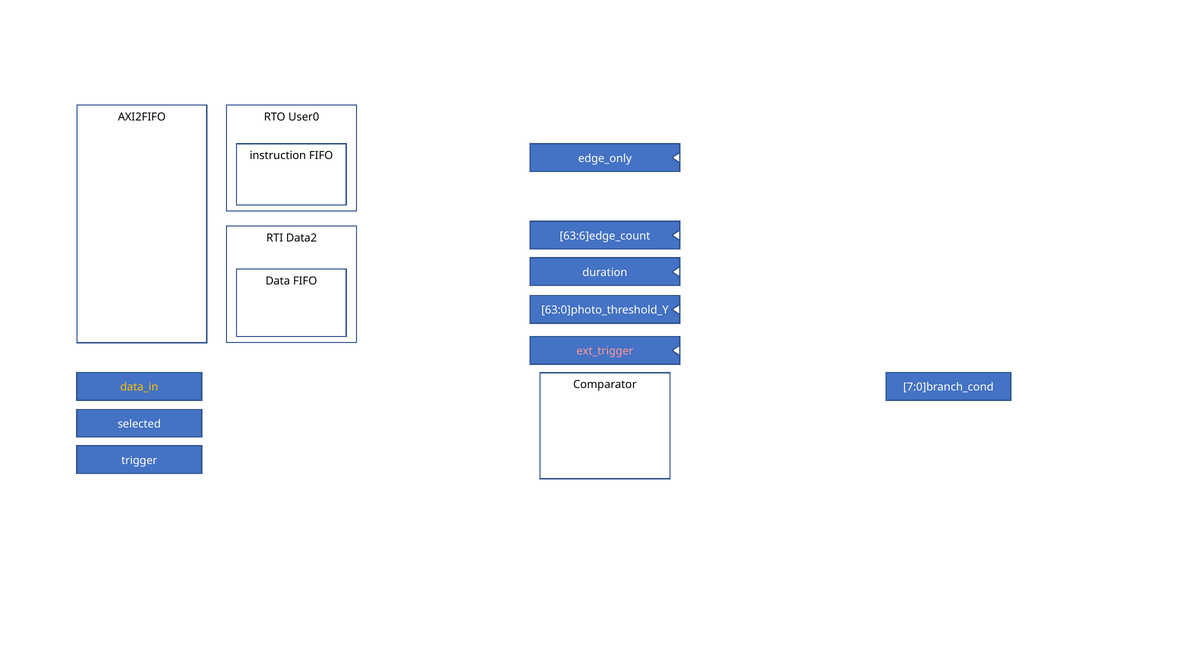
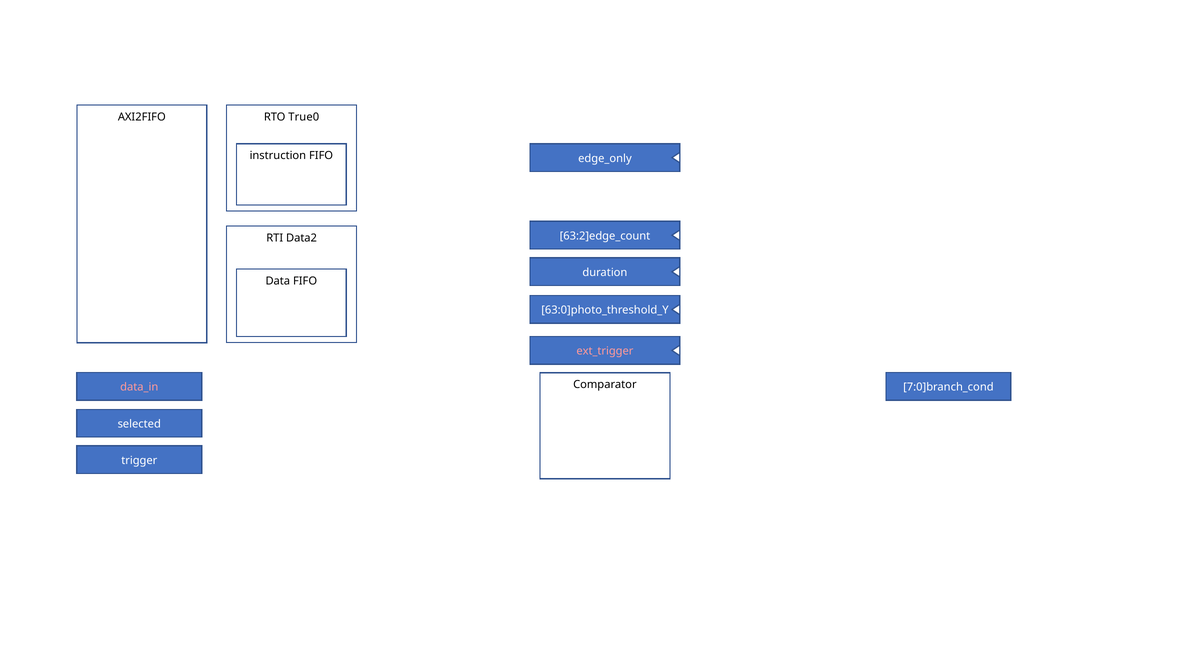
User0: User0 -> True0
63:6]edge_count: 63:6]edge_count -> 63:2]edge_count
data_in colour: yellow -> pink
